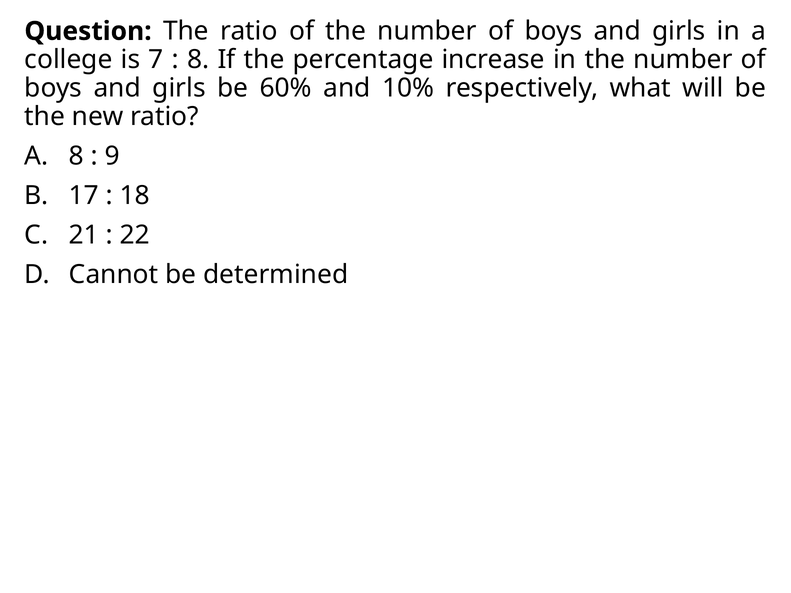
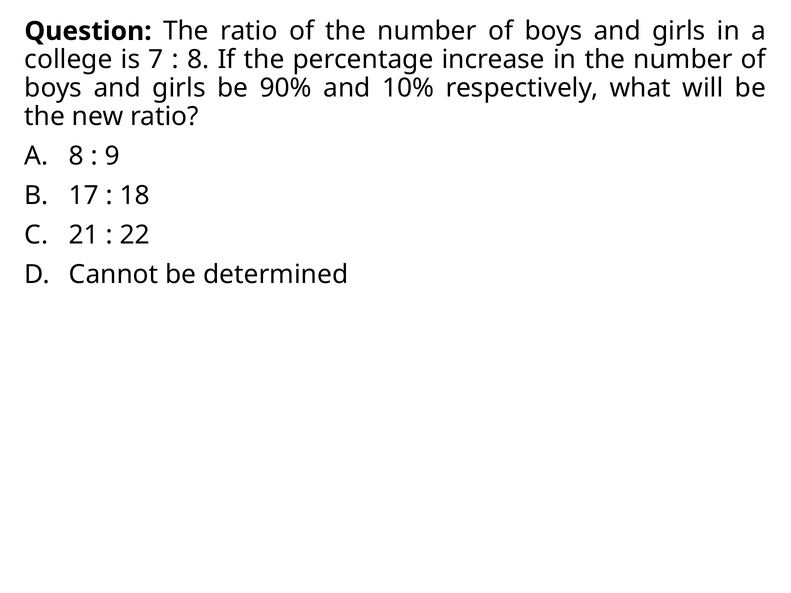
60%: 60% -> 90%
